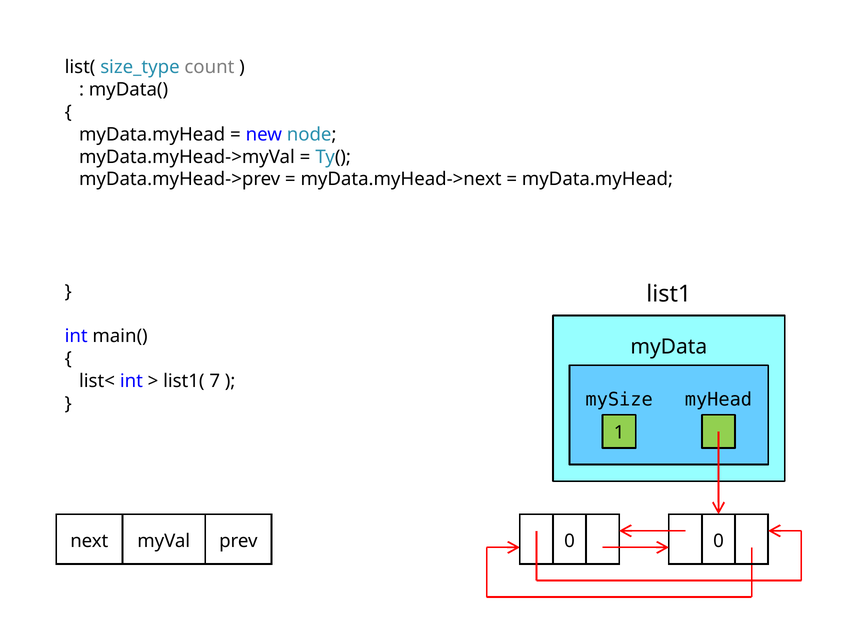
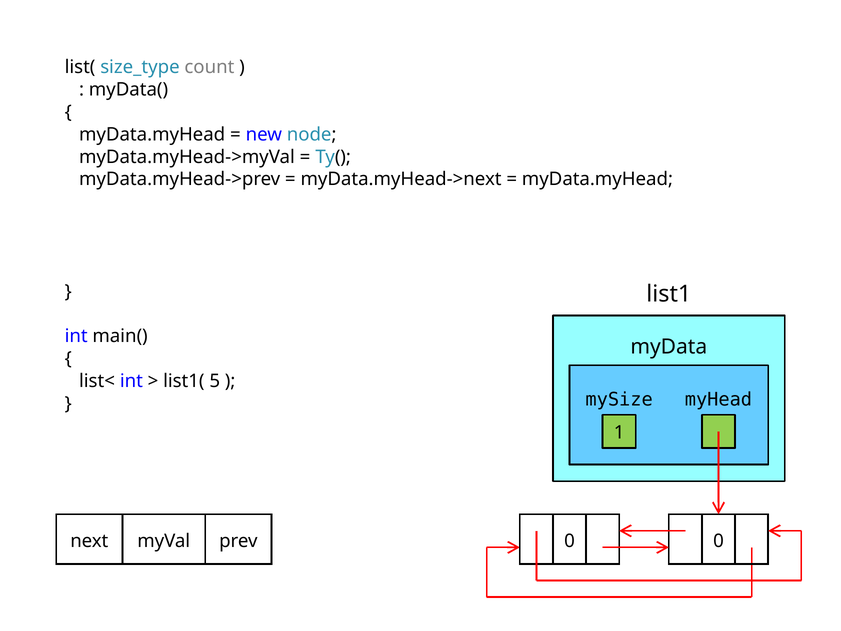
7: 7 -> 5
